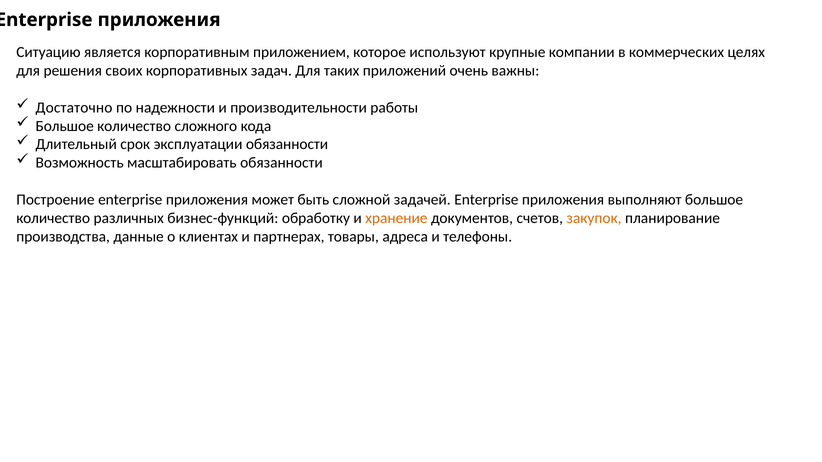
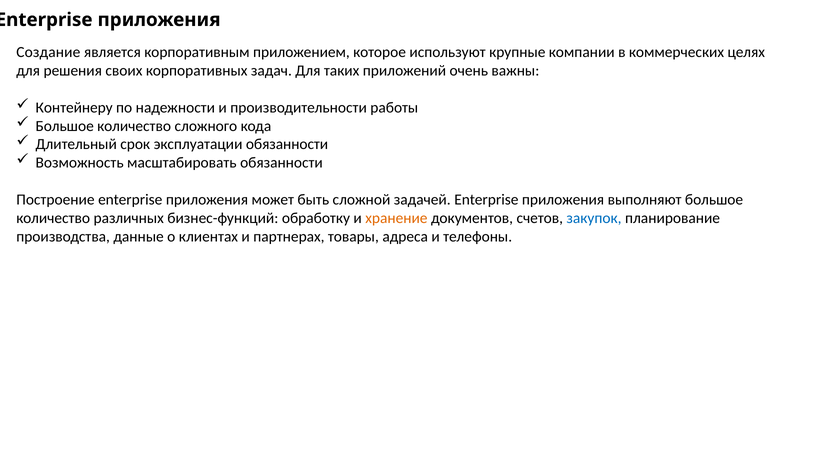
Ситуацию: Ситуацию -> Создание
Достаточно: Достаточно -> Контейнеру
закупок colour: orange -> blue
